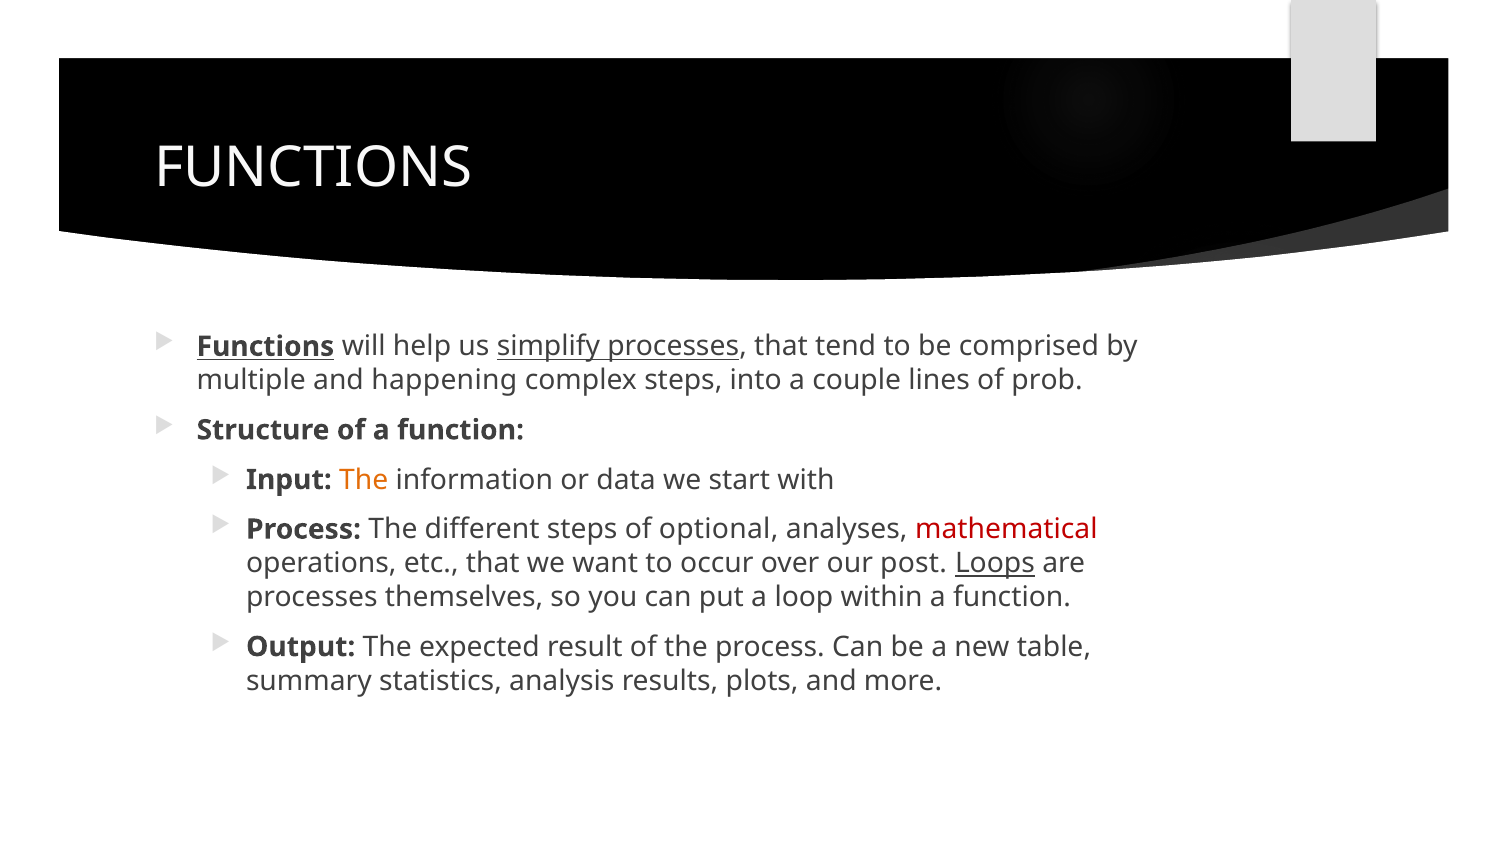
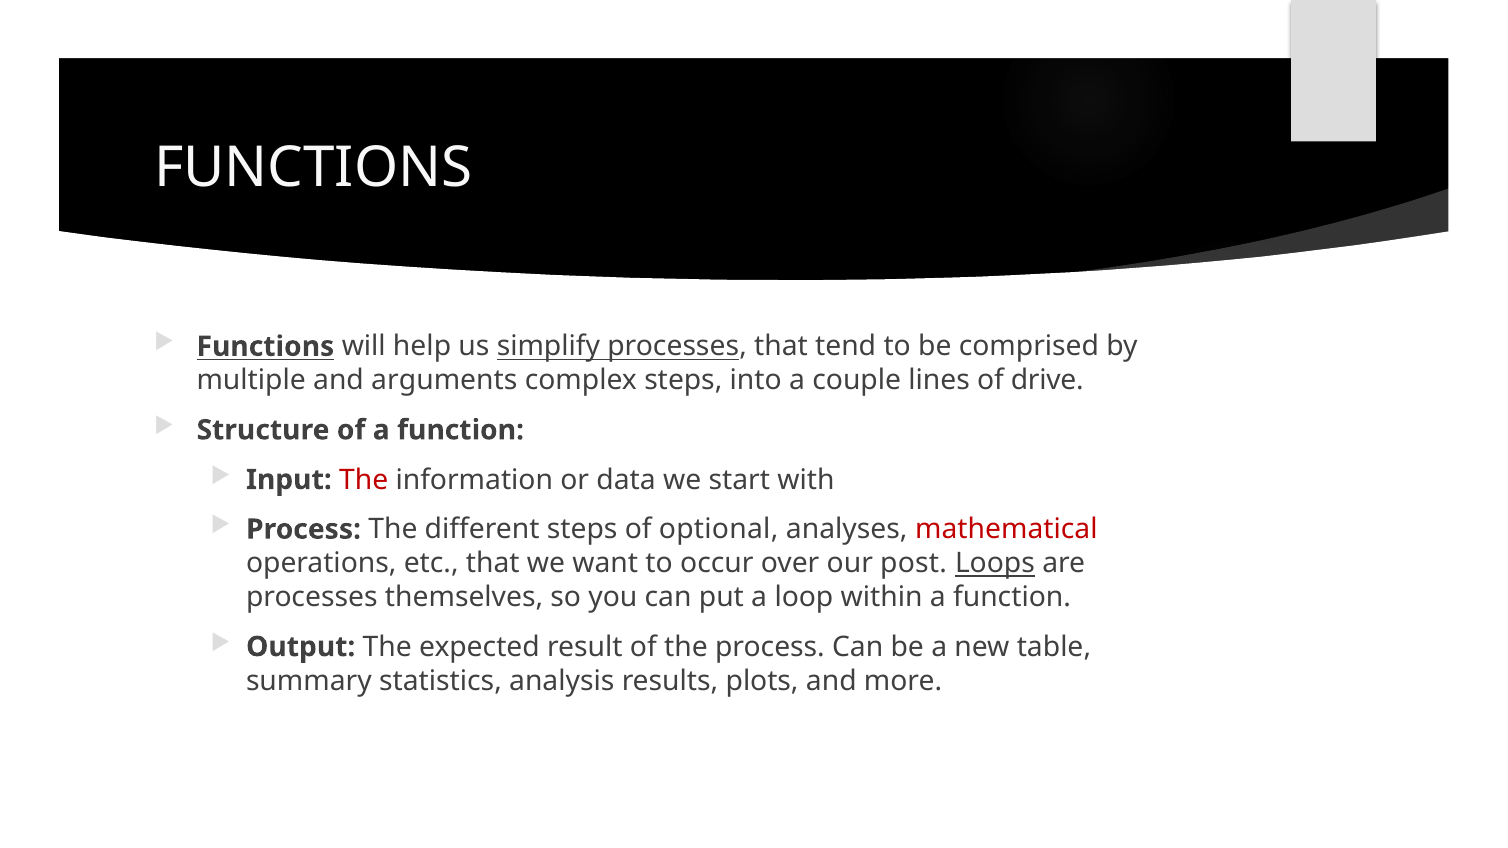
happening: happening -> arguments
prob: prob -> drive
The at (364, 480) colour: orange -> red
